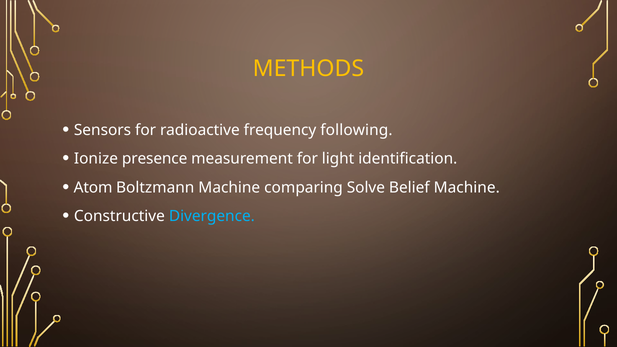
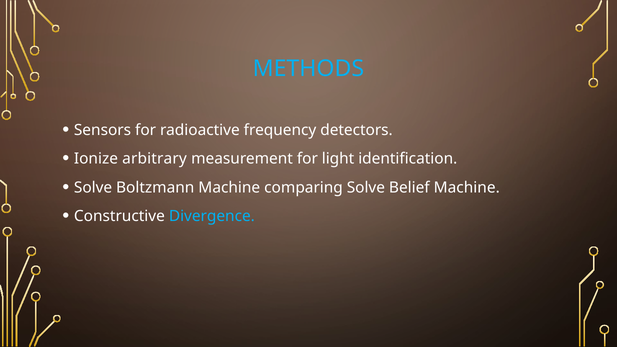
METHODS colour: yellow -> light blue
following: following -> detectors
presence: presence -> arbitrary
Atom at (93, 187): Atom -> Solve
